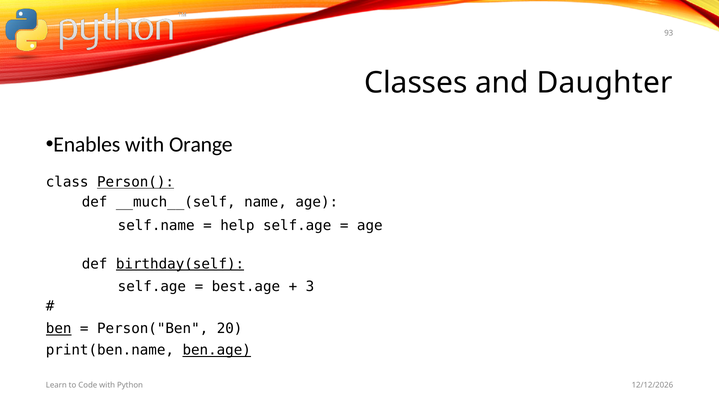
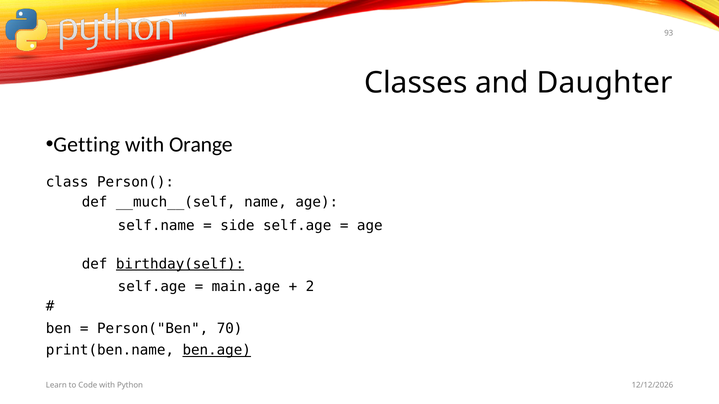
Enables: Enables -> Getting
Person( underline: present -> none
help: help -> side
best.age: best.age -> main.age
3: 3 -> 2
ben underline: present -> none
20: 20 -> 70
